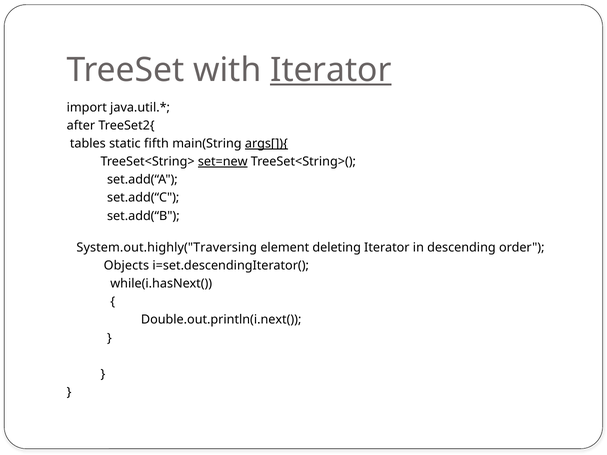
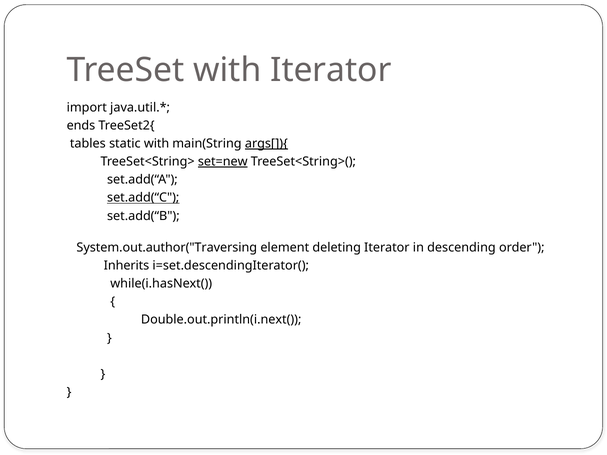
Iterator at (331, 70) underline: present -> none
after: after -> ends
static fifth: fifth -> with
set.add(“C underline: none -> present
System.out.highly("Traversing: System.out.highly("Traversing -> System.out.author("Traversing
Objects: Objects -> Inherits
